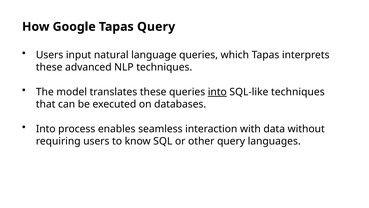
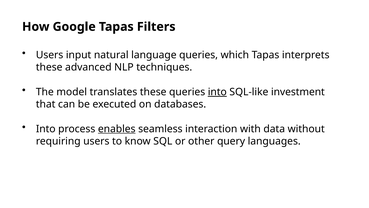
Tapas Query: Query -> Filters
SQL-like techniques: techniques -> investment
enables underline: none -> present
